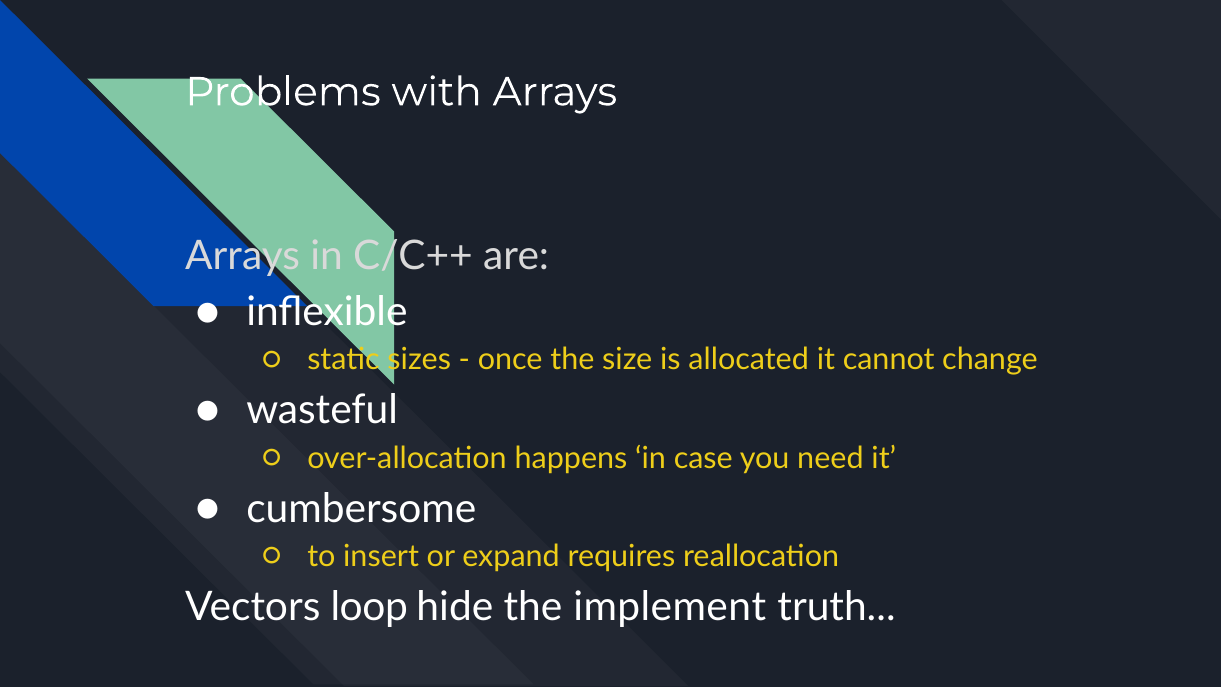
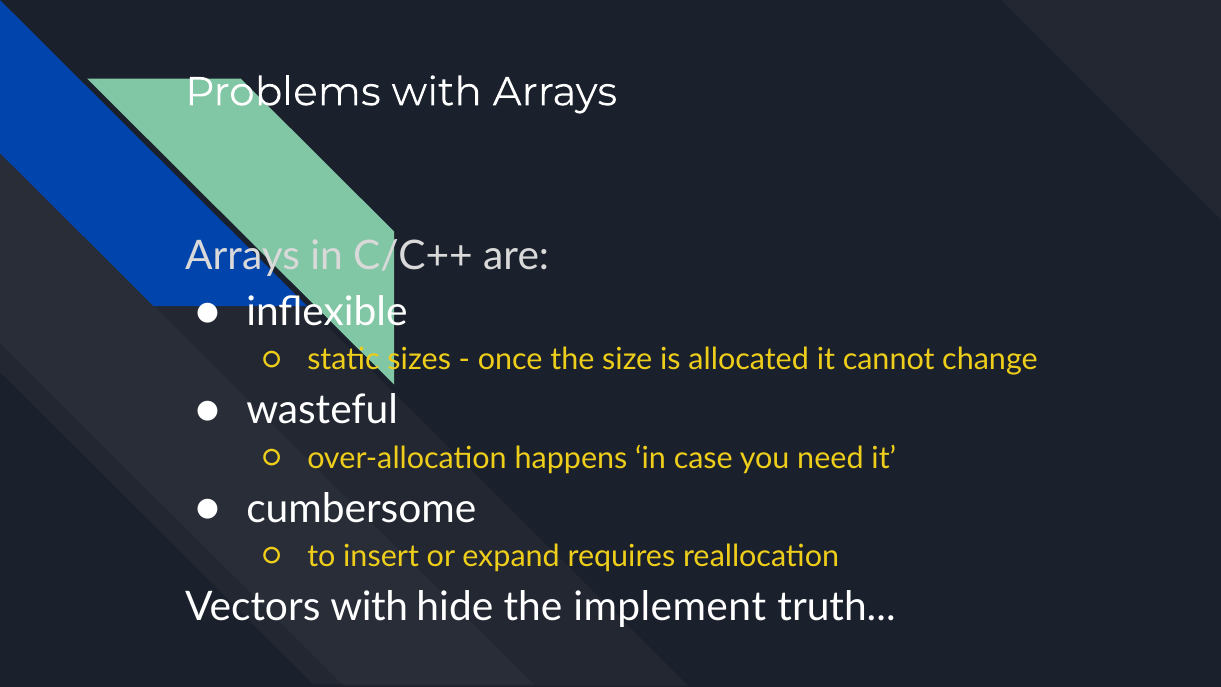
Vectors loop: loop -> with
